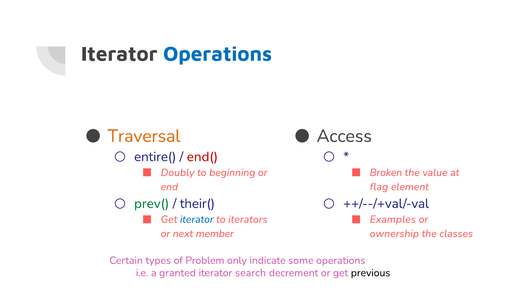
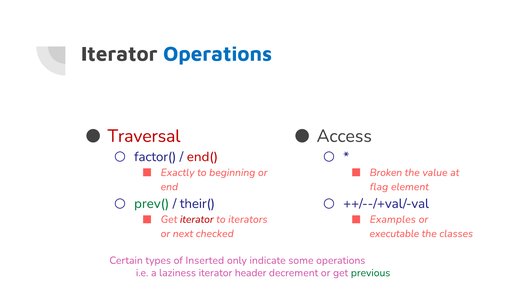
Traversal colour: orange -> red
entire(: entire( -> factor(
Doubly: Doubly -> Exactly
iterator at (197, 219) colour: blue -> red
member: member -> checked
ownership: ownership -> executable
Problem: Problem -> Inserted
granted: granted -> laziness
search: search -> header
previous colour: black -> green
